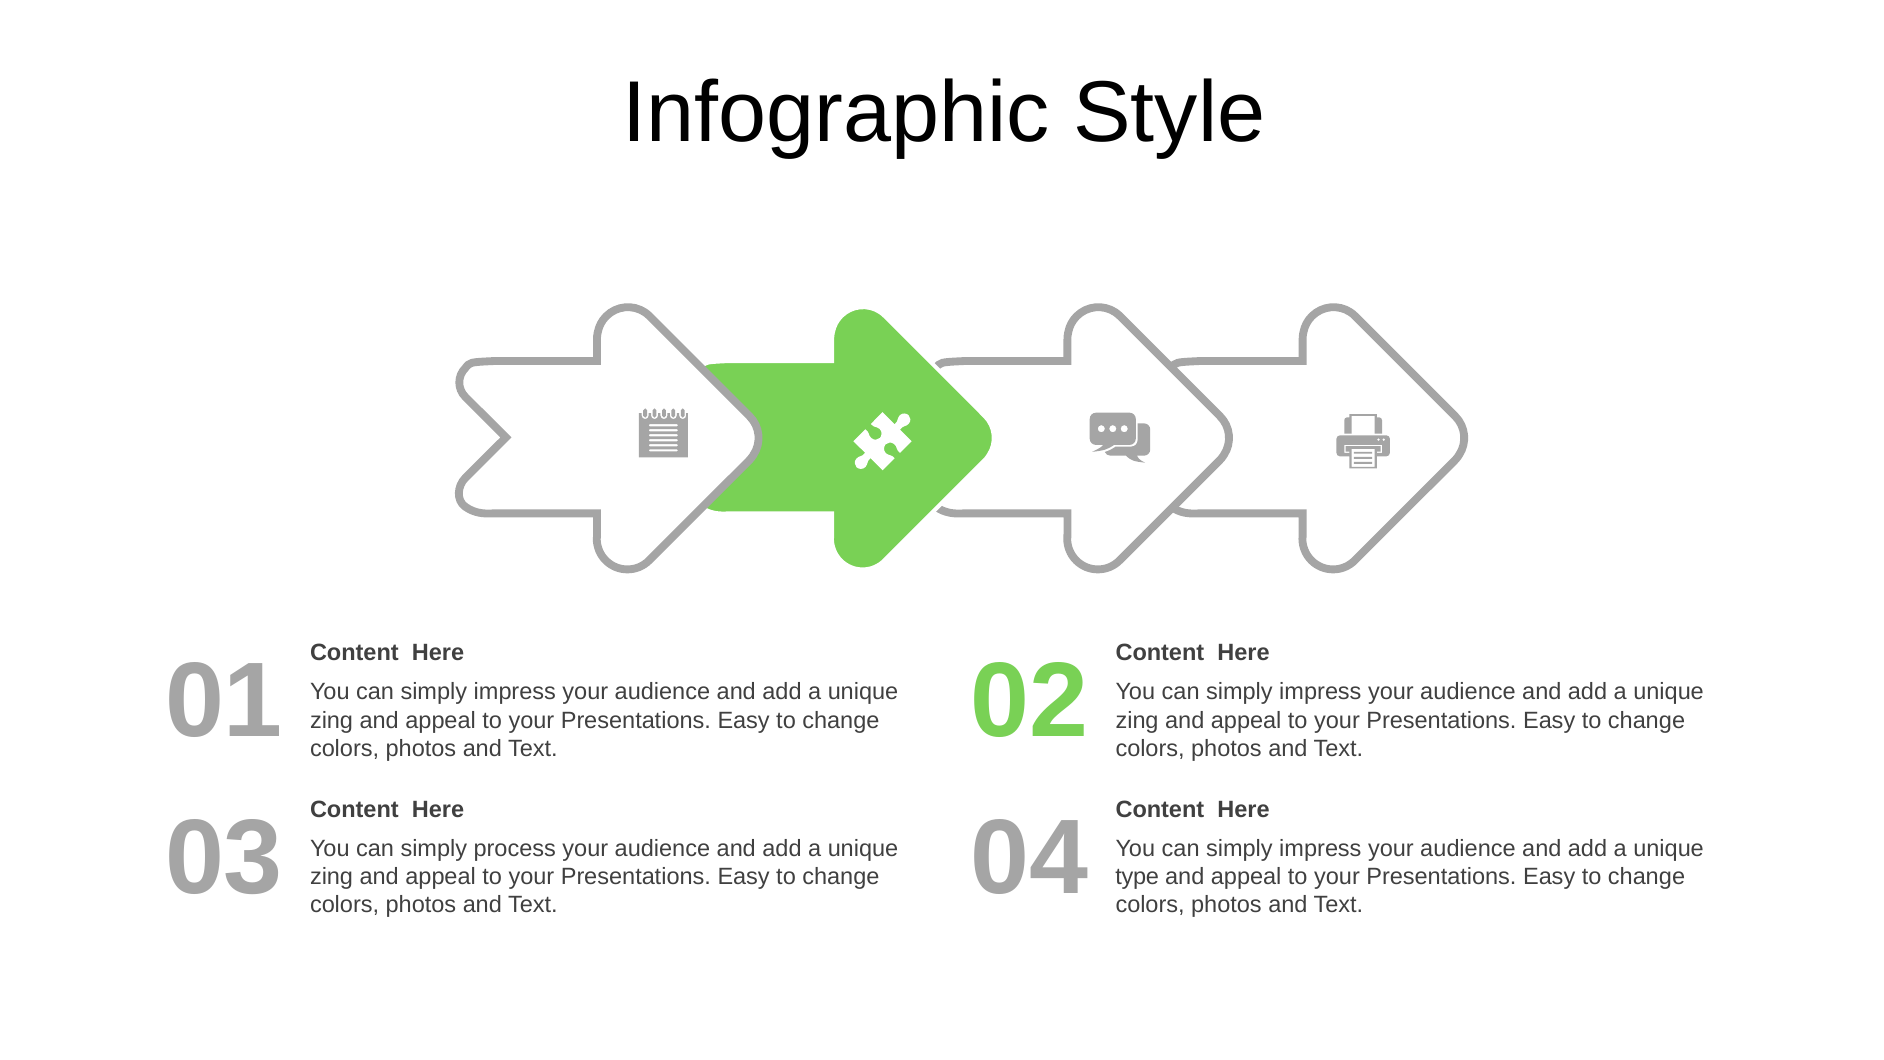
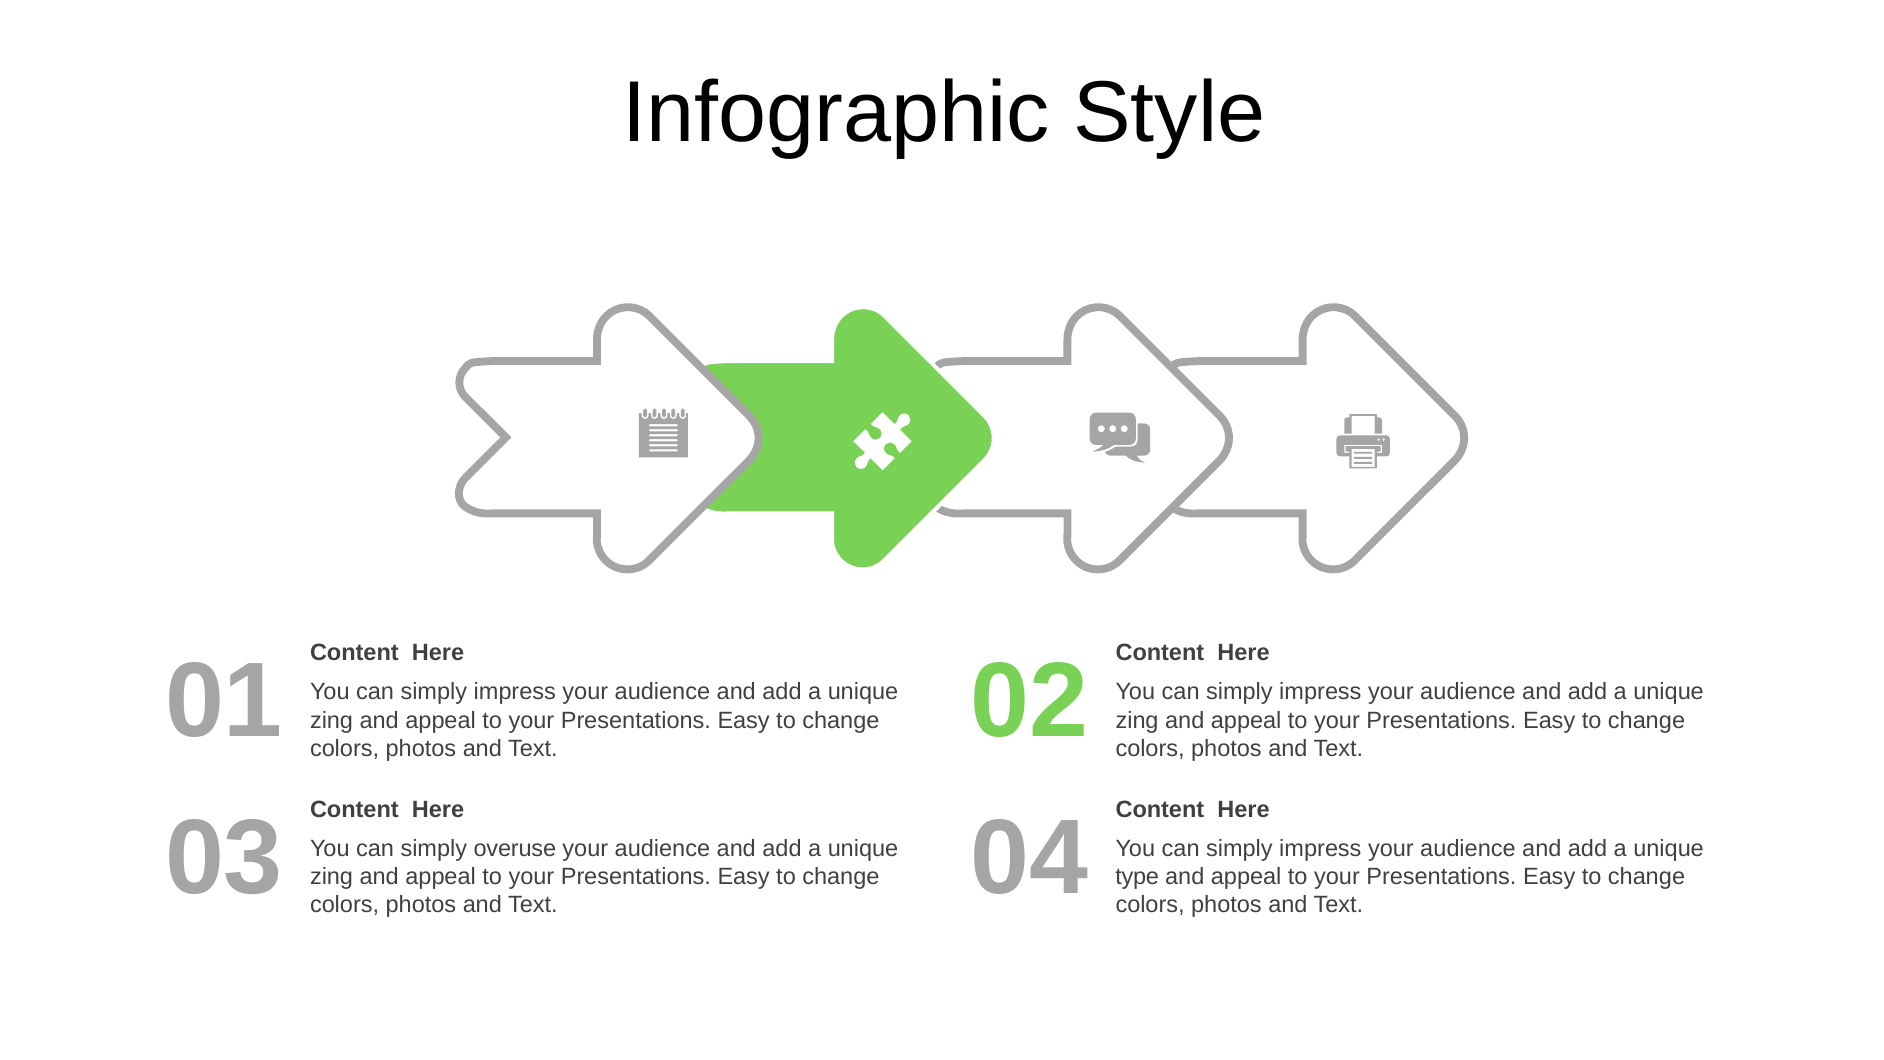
process: process -> overuse
